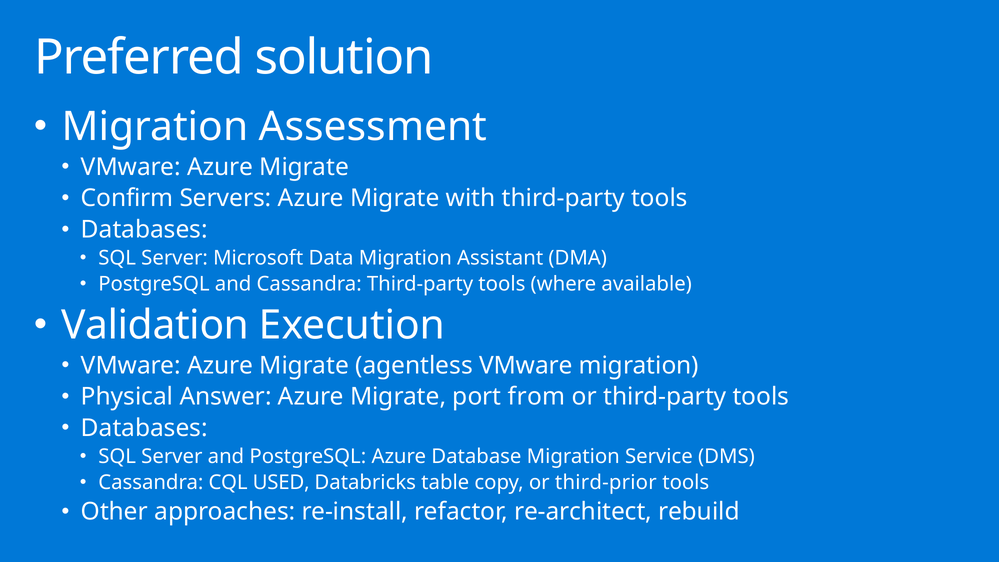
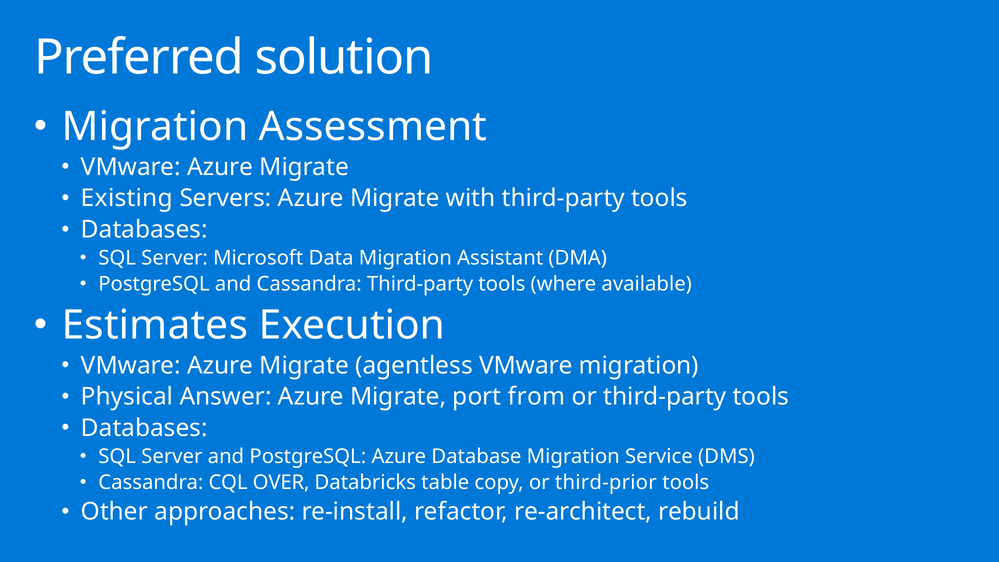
Confirm: Confirm -> Existing
Validation: Validation -> Estimates
USED: USED -> OVER
